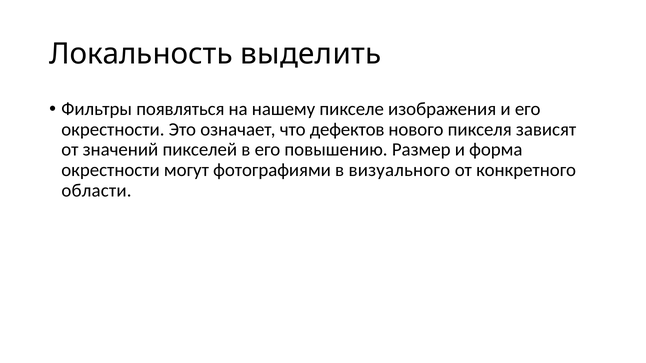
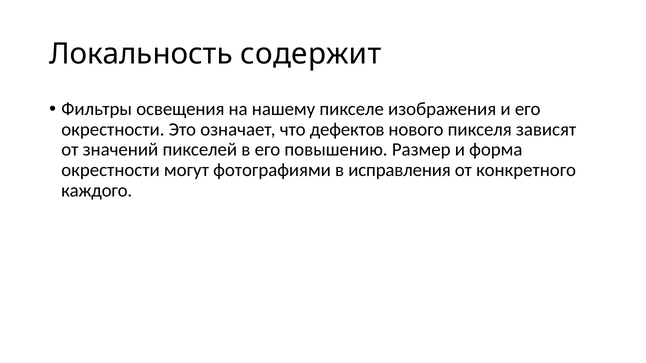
выделить: выделить -> содержит
появляться: появляться -> освещения
визуального: визуального -> исправления
области: области -> каждого
